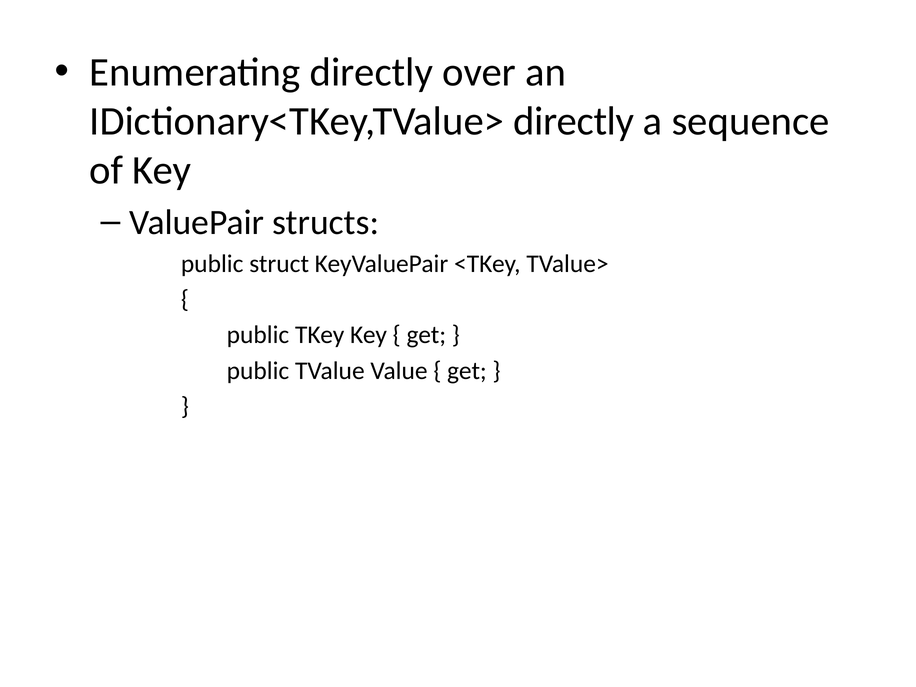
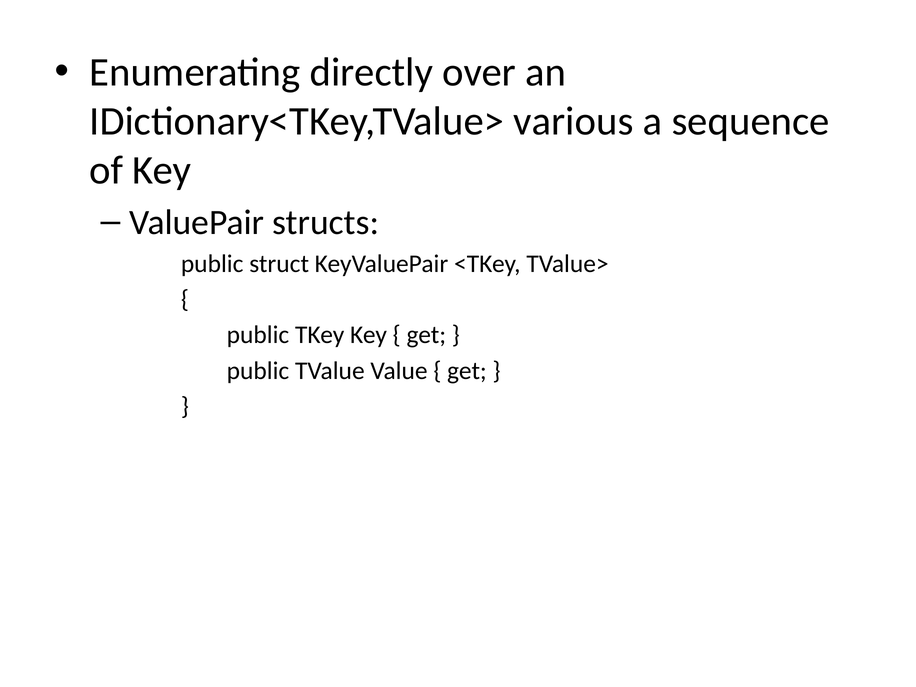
IDictionary<TKey,TValue> directly: directly -> various
